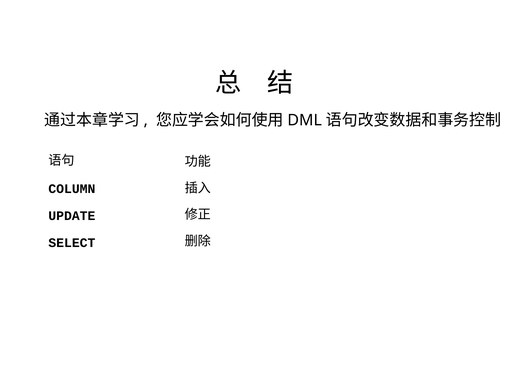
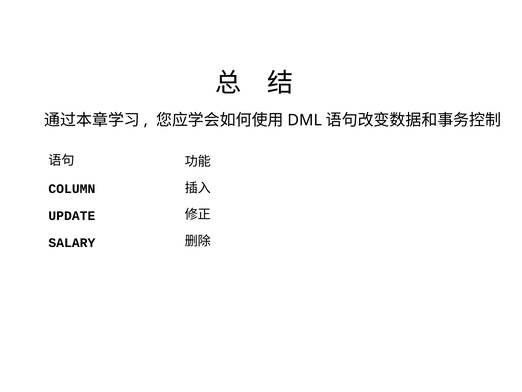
SELECT: SELECT -> SALARY
